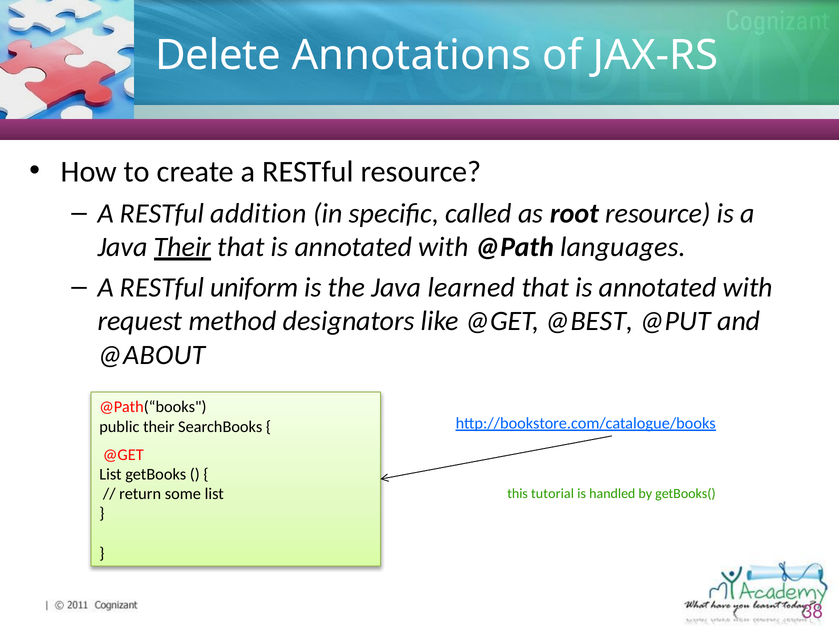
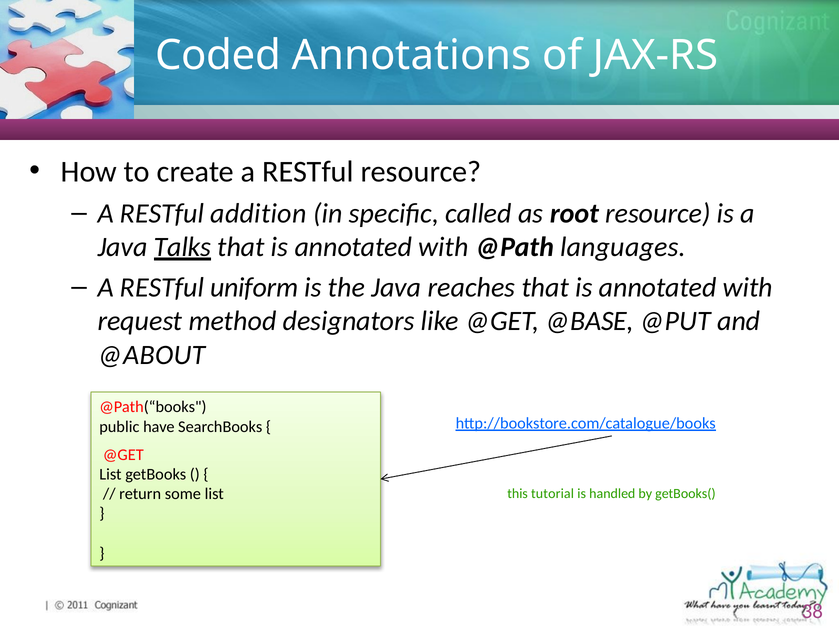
Delete: Delete -> Coded
Java Their: Their -> Talks
learned: learned -> reaches
@BEST: @BEST -> @BASE
public their: their -> have
